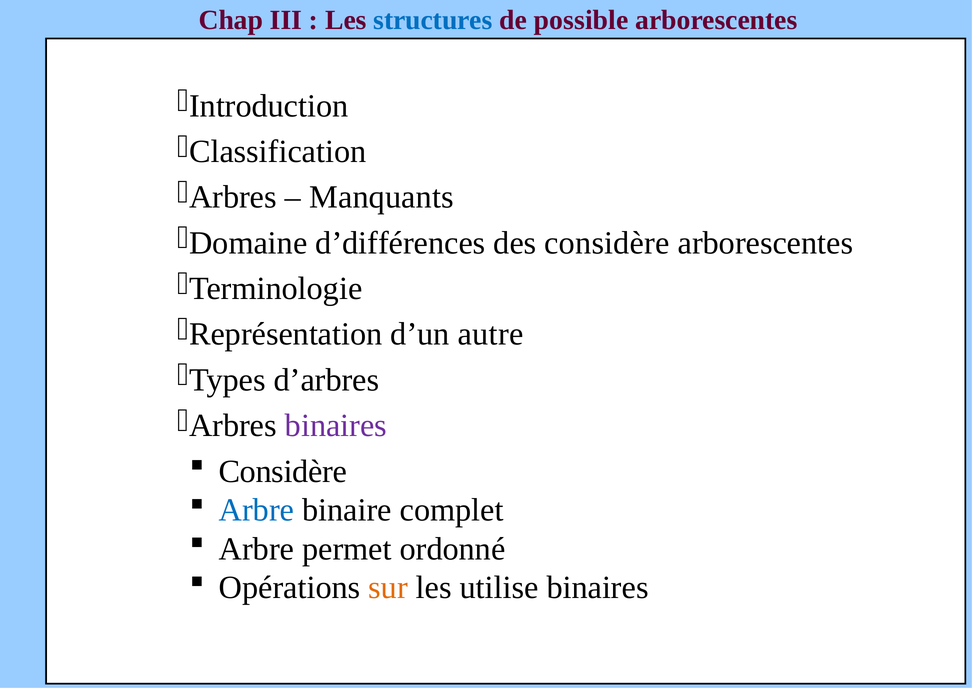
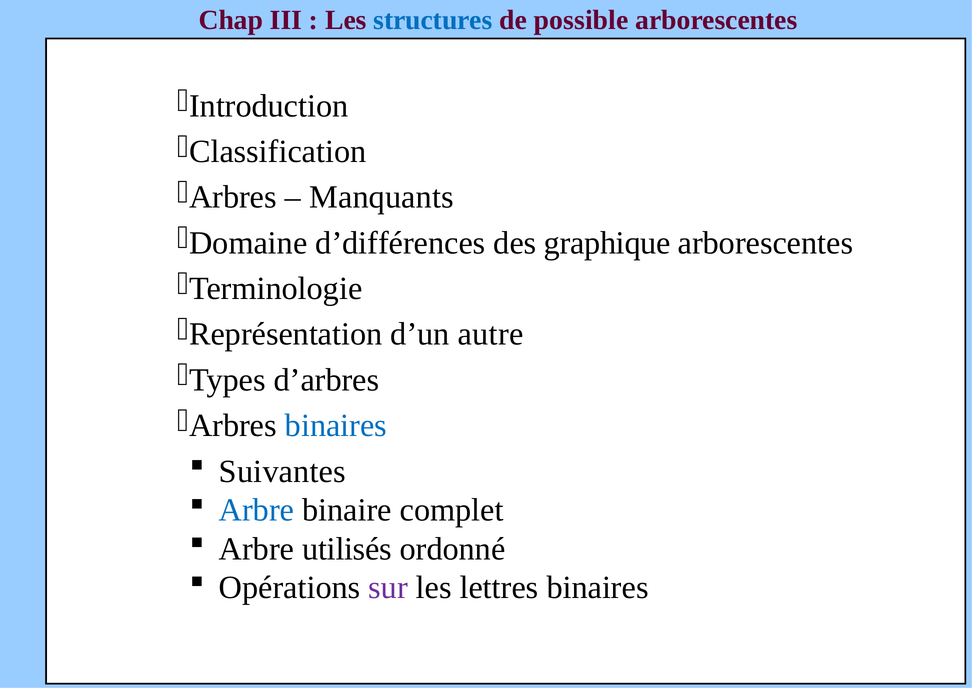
des considère: considère -> graphique
binaires at (336, 425) colour: purple -> blue
Considère at (283, 471): Considère -> Suivantes
permet: permet -> utilisés
sur colour: orange -> purple
utilise: utilise -> lettres
